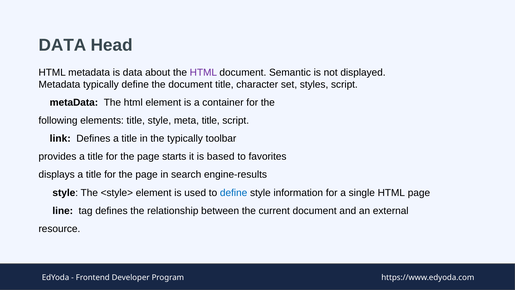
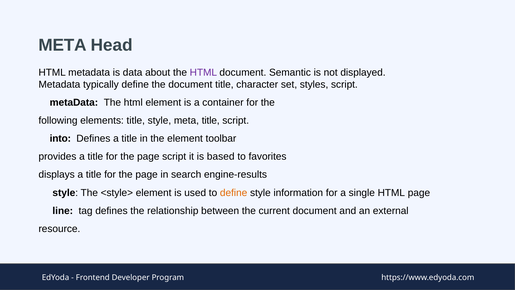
DATA at (62, 45): DATA -> META
link: link -> into
the typically: typically -> element
page starts: starts -> script
define at (234, 193) colour: blue -> orange
